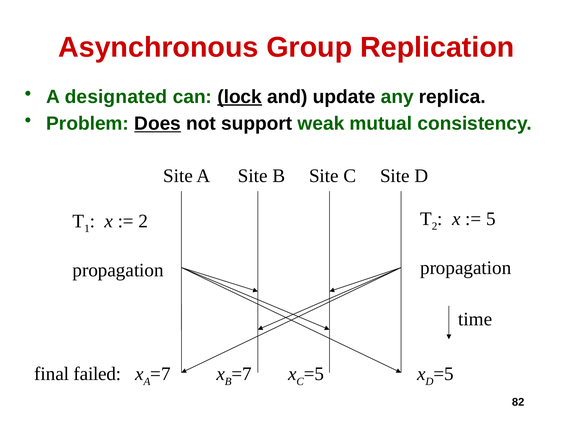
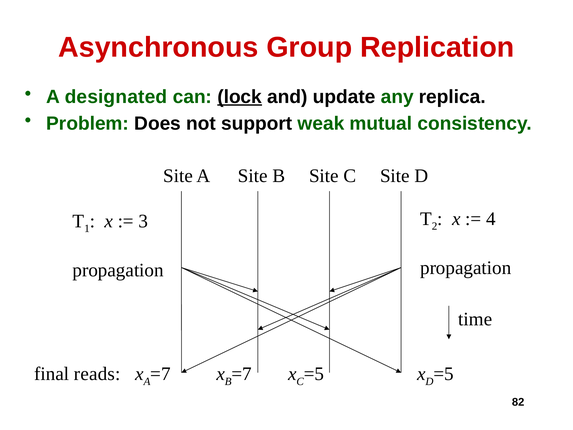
Does underline: present -> none
5: 5 -> 4
2 at (143, 221): 2 -> 3
failed: failed -> reads
